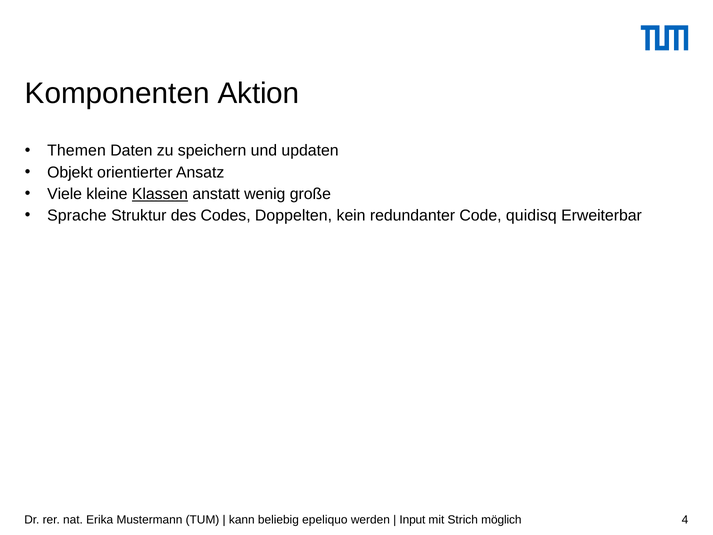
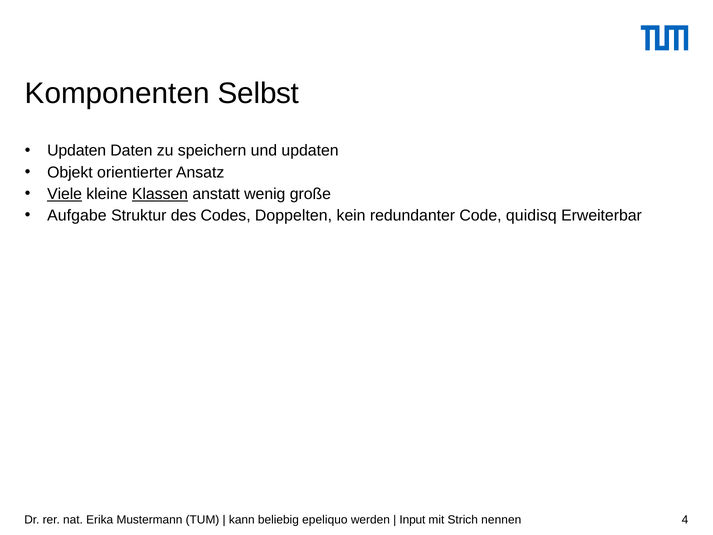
Aktion: Aktion -> Selbst
Themen at (76, 151): Themen -> Updaten
Viele underline: none -> present
Sprache: Sprache -> Aufgabe
möglich: möglich -> nennen
